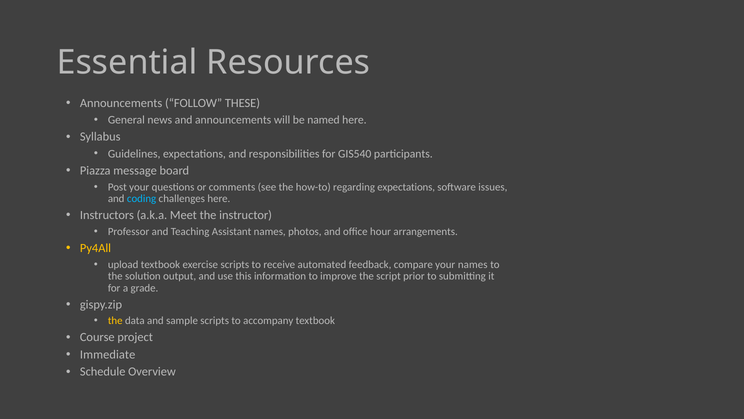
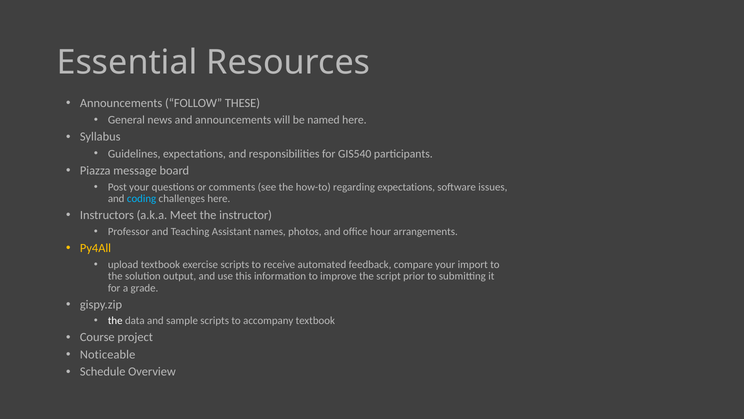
your names: names -> import
the at (115, 321) colour: yellow -> white
Immediate: Immediate -> Noticeable
